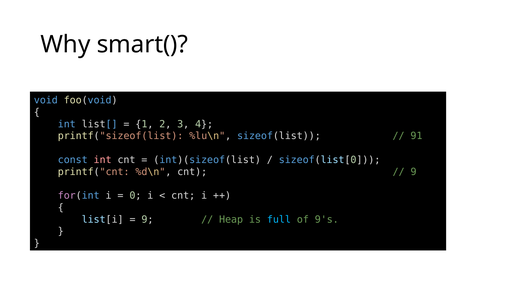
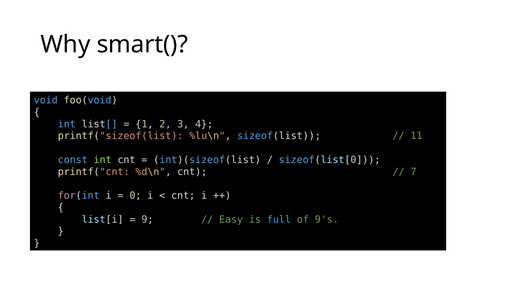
91: 91 -> 11
int at (103, 160) colour: pink -> light green
9 at (414, 172): 9 -> 7
Heap: Heap -> Easy
